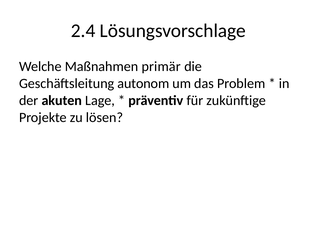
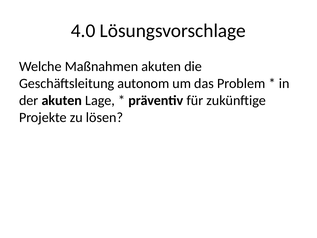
2.4: 2.4 -> 4.0
Maßnahmen primär: primär -> akuten
